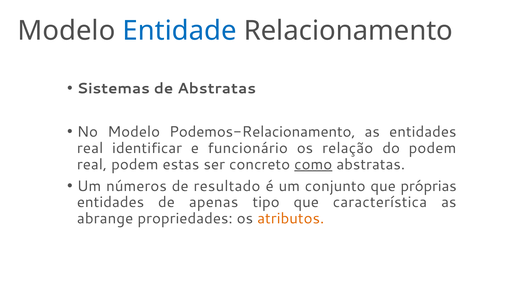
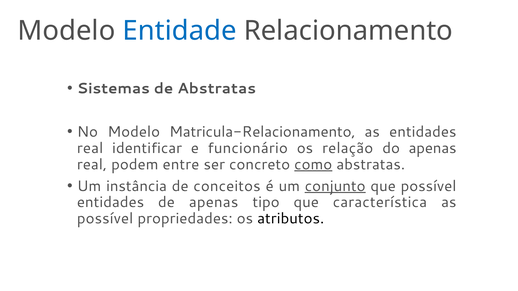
Podemos-Relacionamento: Podemos-Relacionamento -> Matricula-Relacionamento
do podem: podem -> apenas
estas: estas -> entre
números: números -> instância
resultado: resultado -> conceitos
conjunto underline: none -> present
que próprias: próprias -> possível
abrange at (105, 219): abrange -> possível
atributos colour: orange -> black
